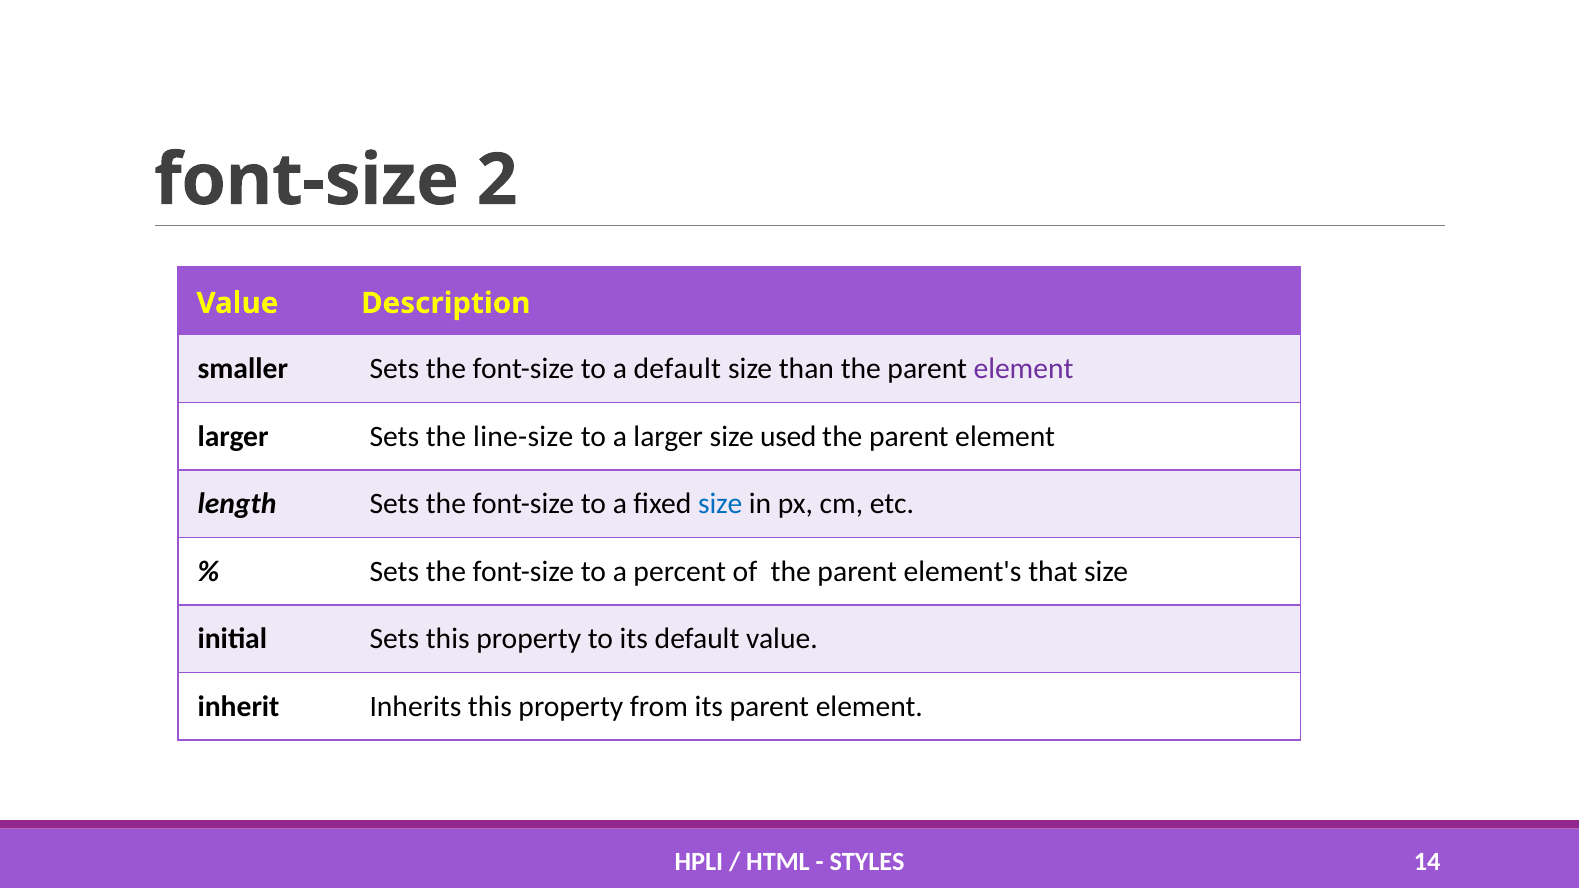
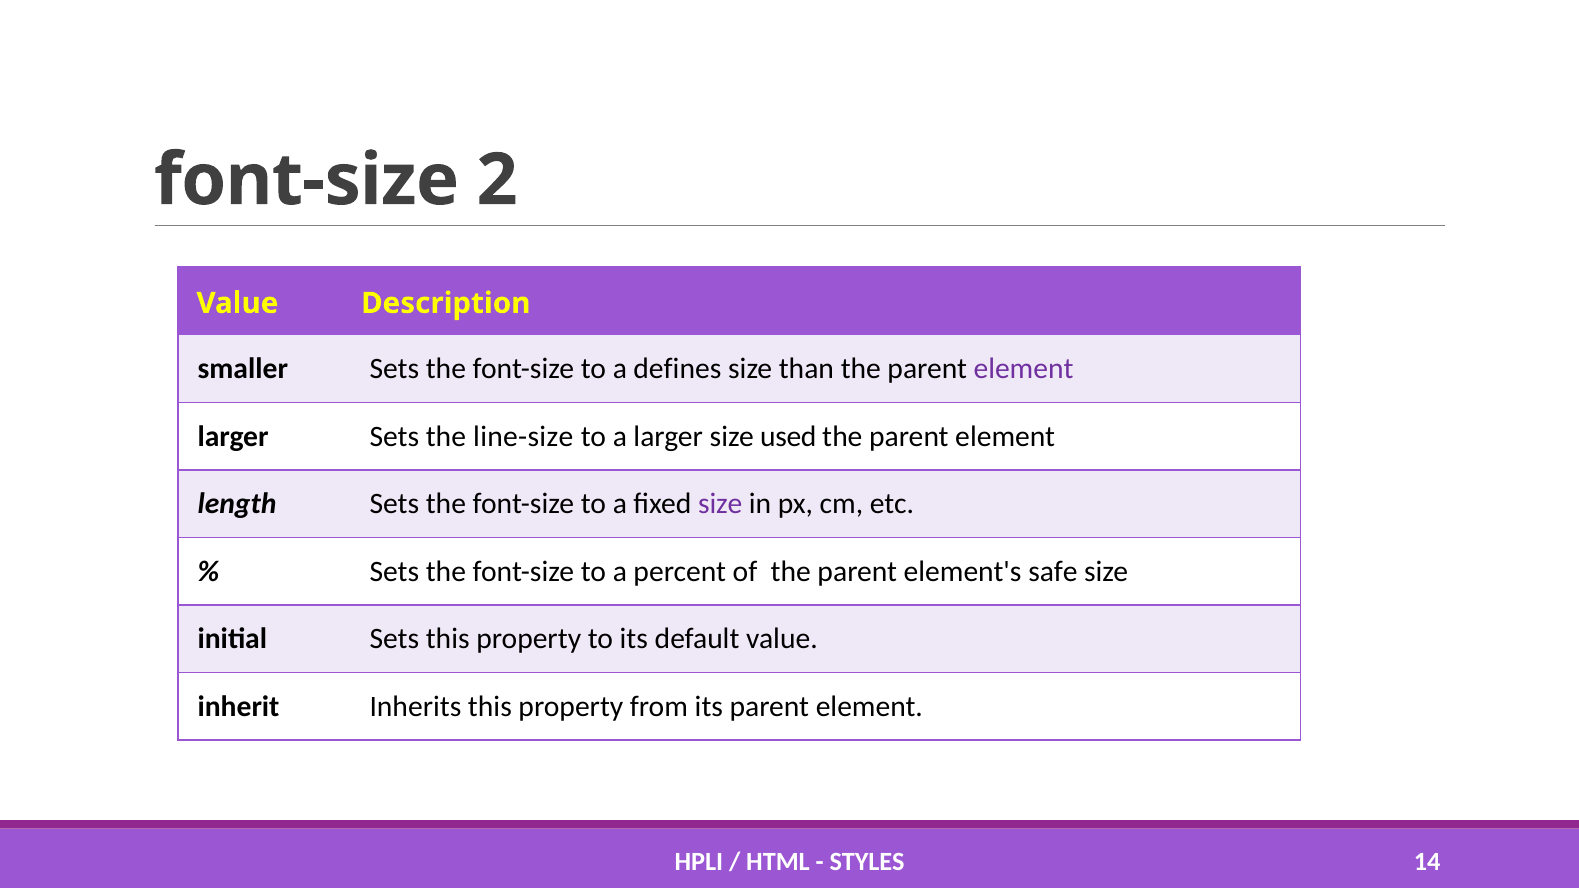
a default: default -> defines
size at (720, 504) colour: blue -> purple
that: that -> safe
